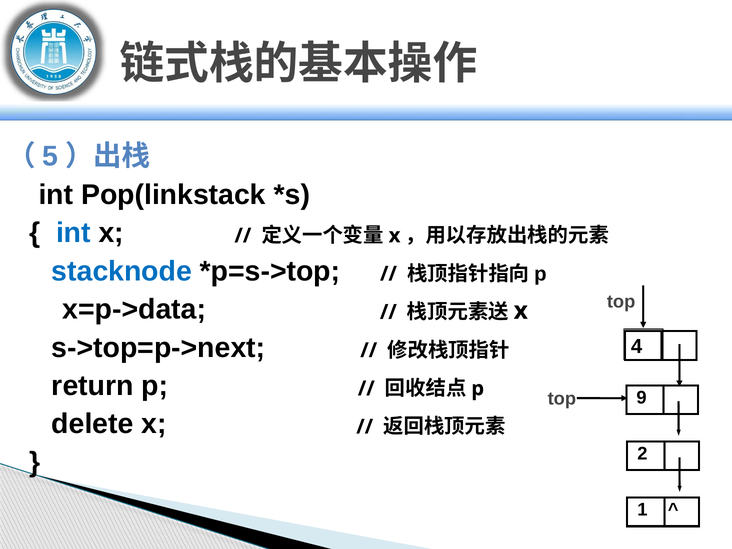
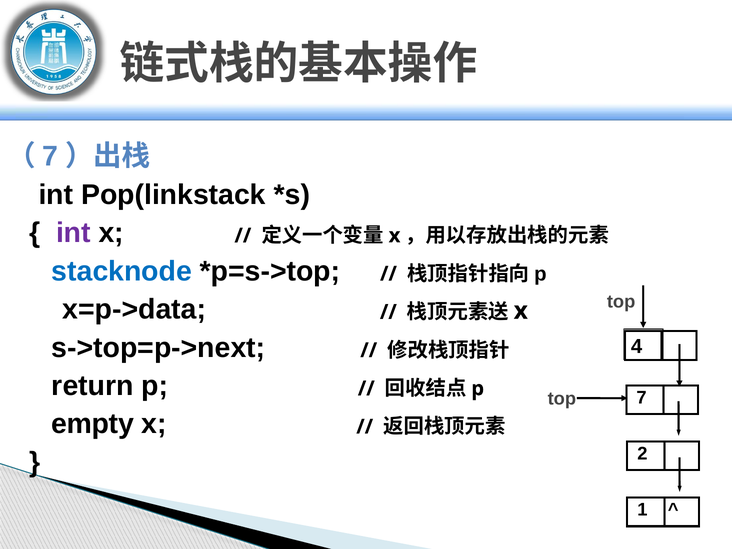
5 at (50, 156): 5 -> 7
int at (73, 233) colour: blue -> purple
top 9: 9 -> 7
delete: delete -> empty
